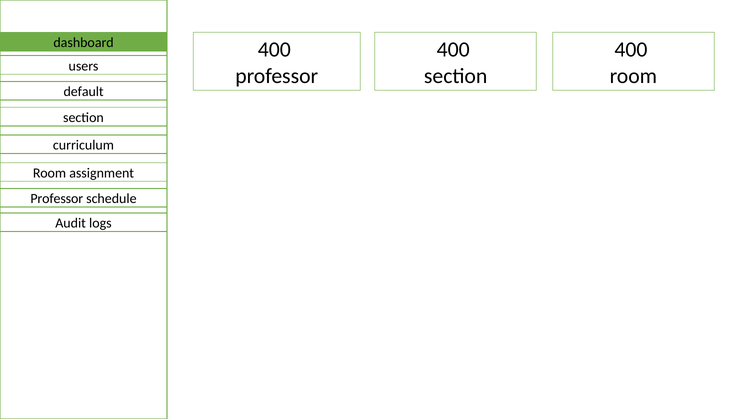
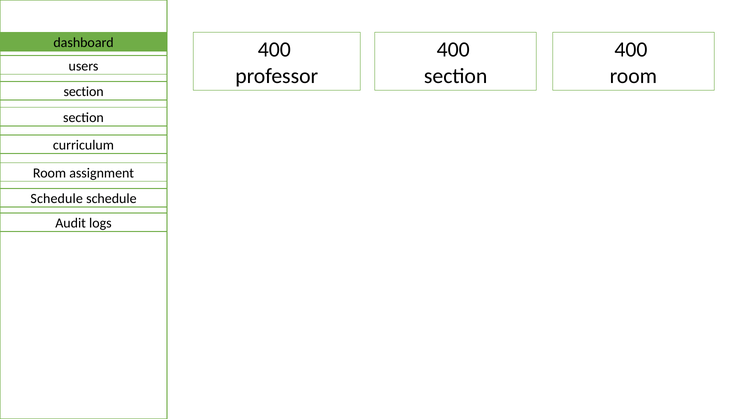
default at (84, 92): default -> section
Professor at (57, 199): Professor -> Schedule
